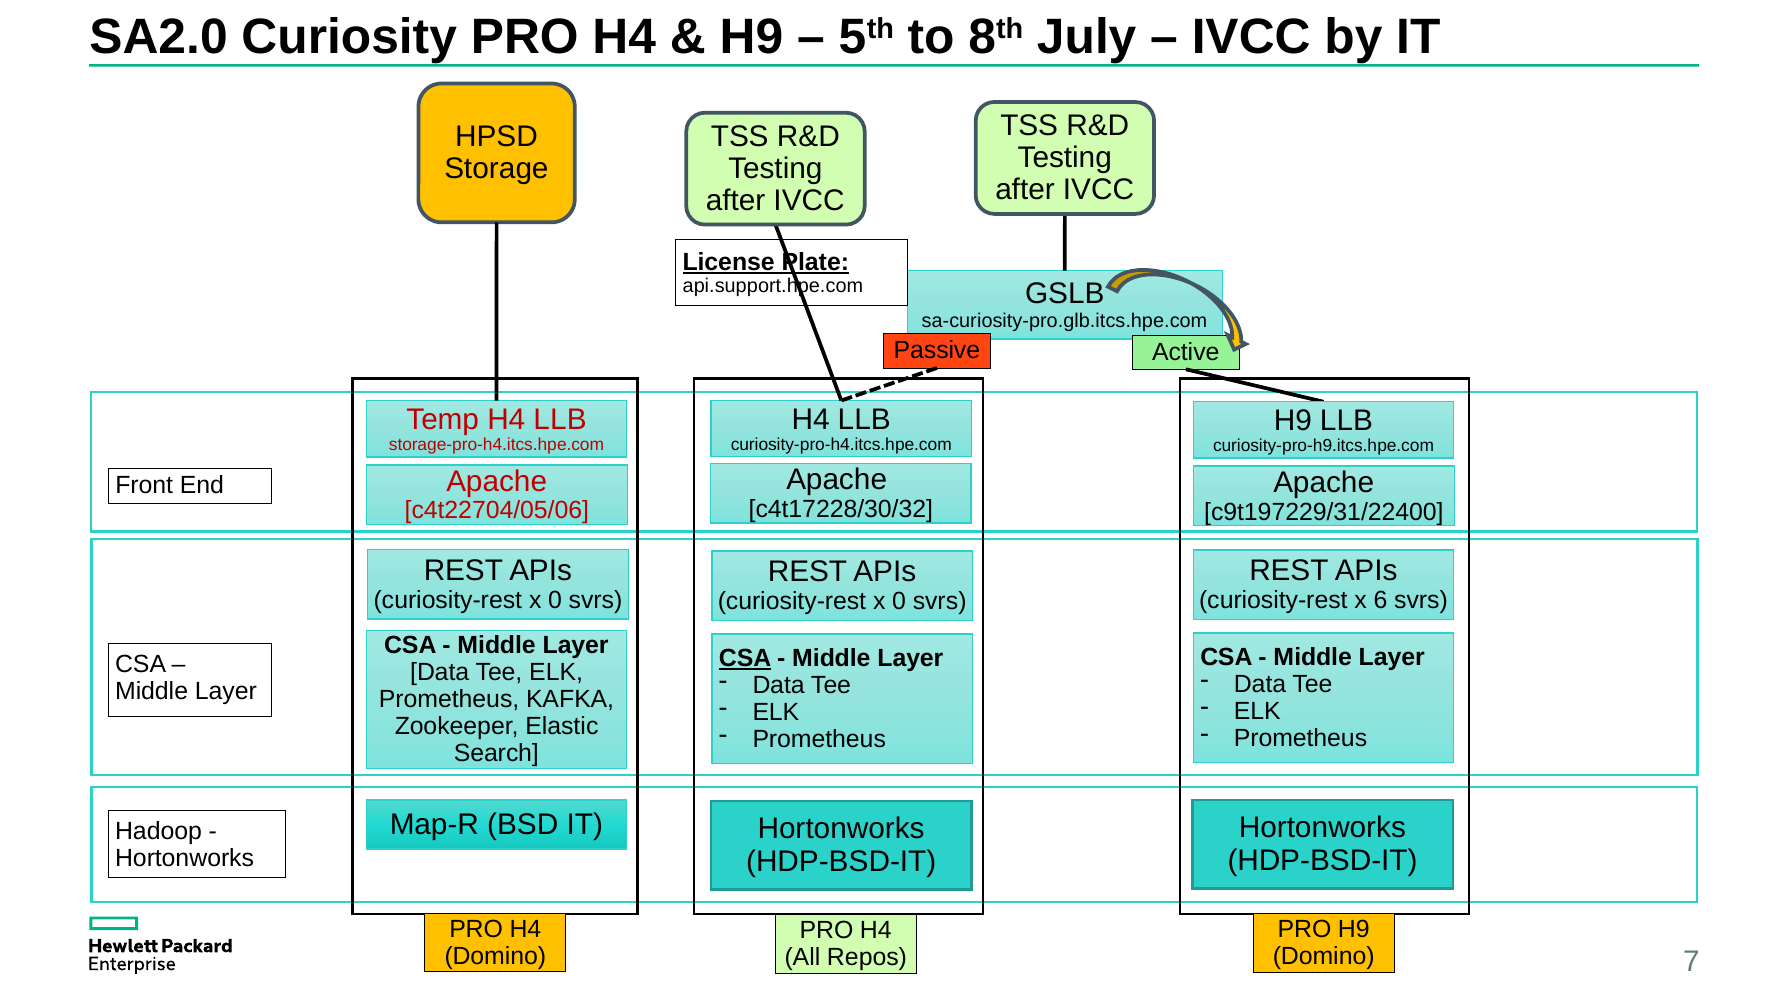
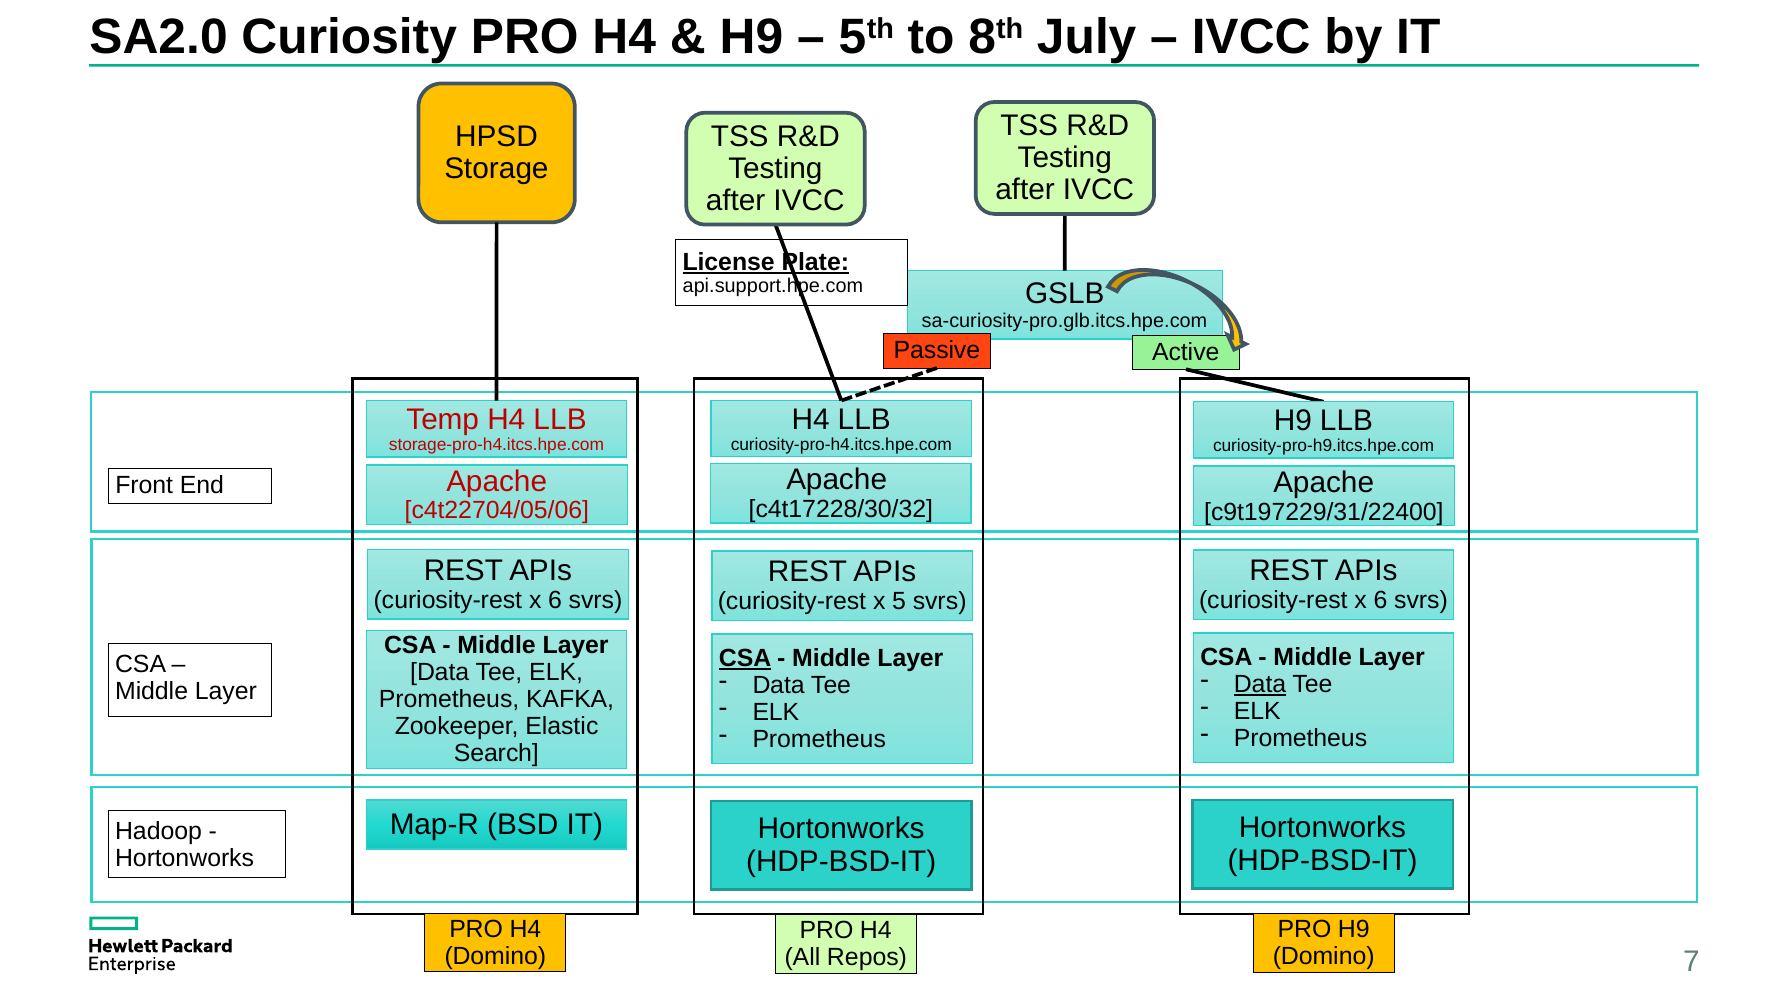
0 at (555, 600): 0 -> 6
0 at (899, 602): 0 -> 5
Data at (1260, 684) underline: none -> present
